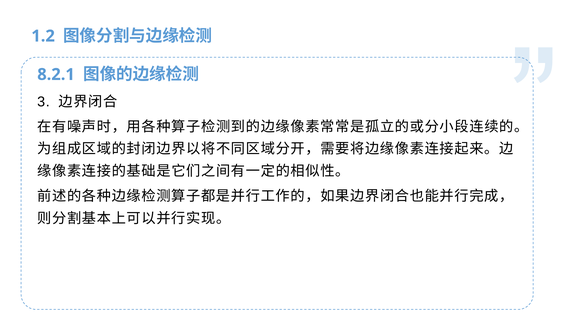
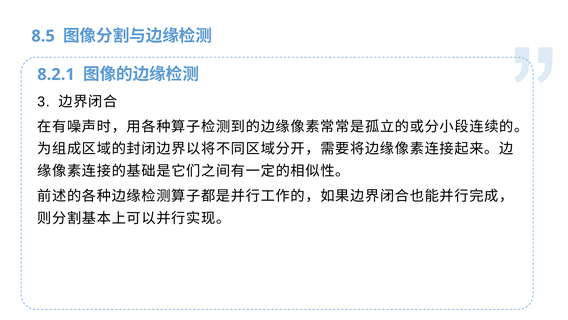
1.2: 1.2 -> 8.5
